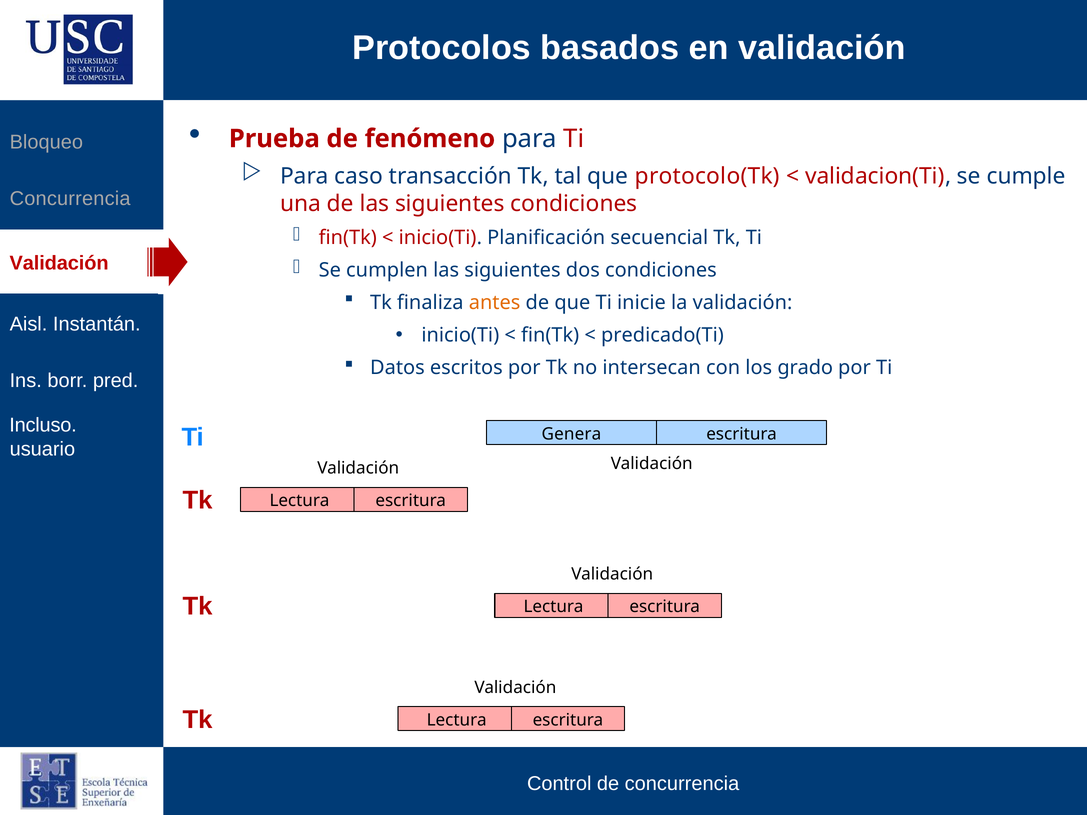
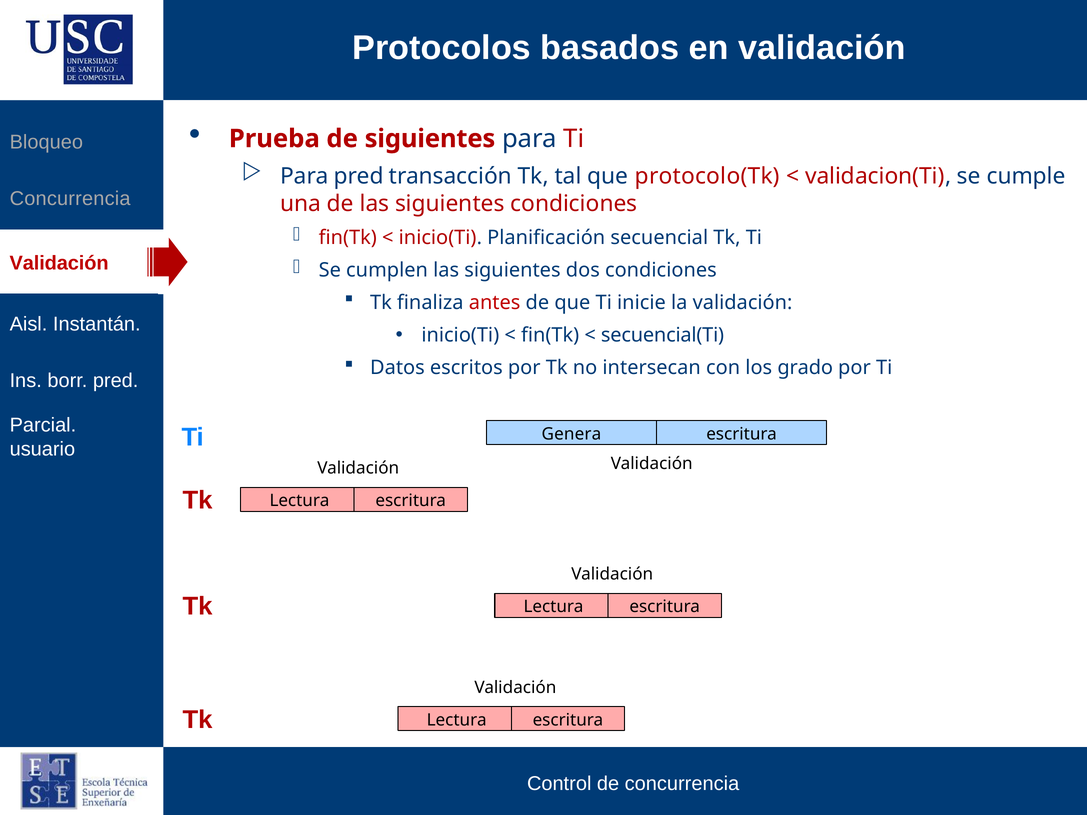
de fenómeno: fenómeno -> siguientes
Para caso: caso -> pred
antes colour: orange -> red
predicado(Ti: predicado(Ti -> secuencial(Ti
Incluso: Incluso -> Parcial
